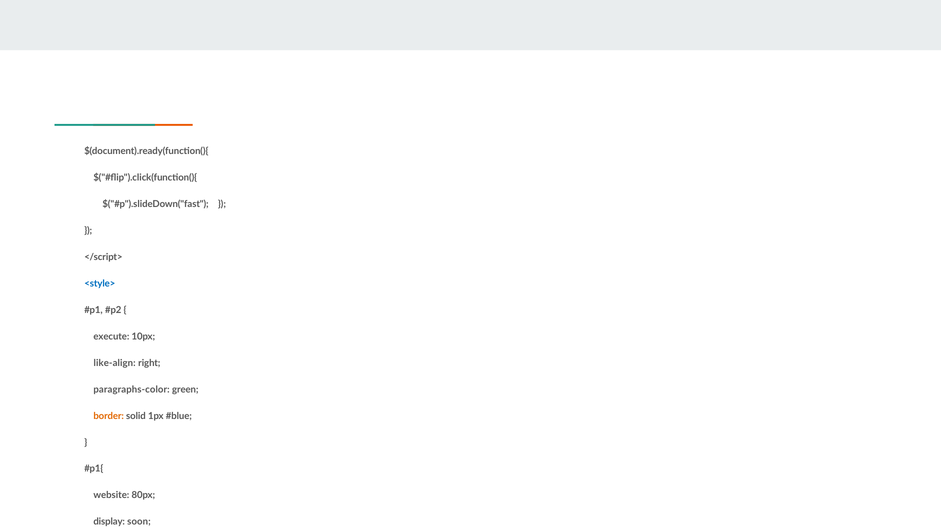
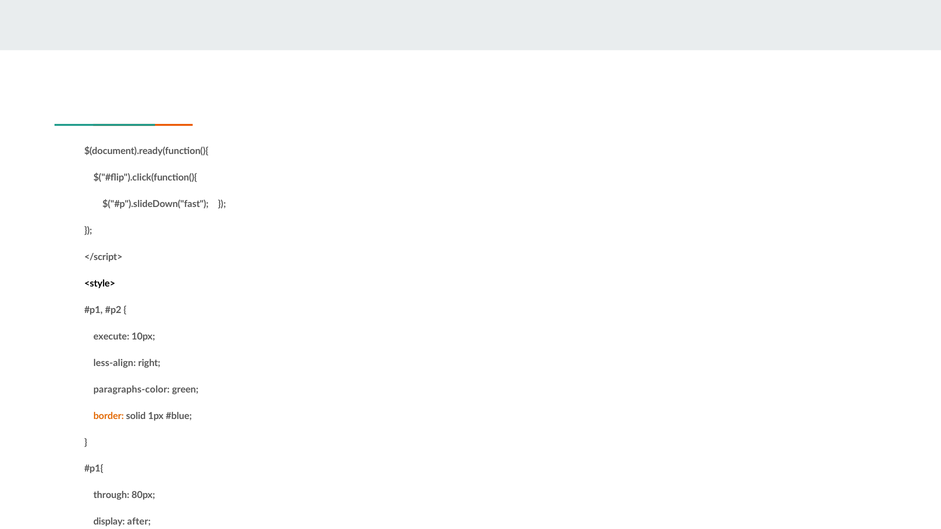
<style> colour: blue -> black
like-align: like-align -> less-align
website: website -> through
soon: soon -> after
